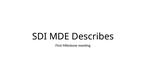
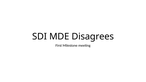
Describes: Describes -> Disagrees
